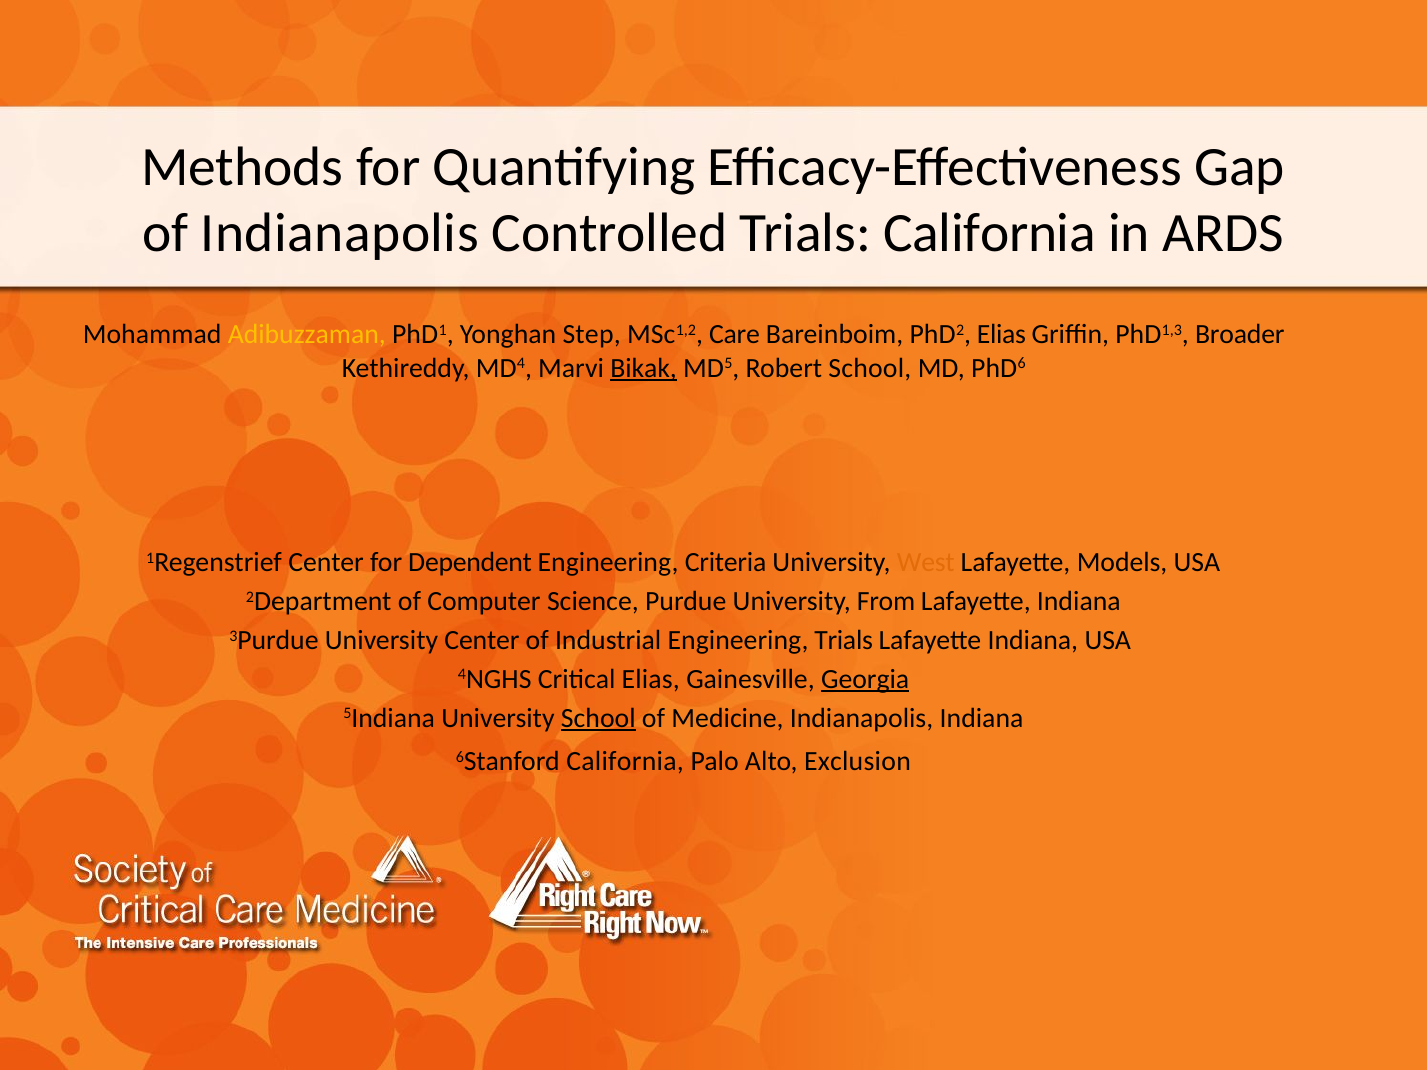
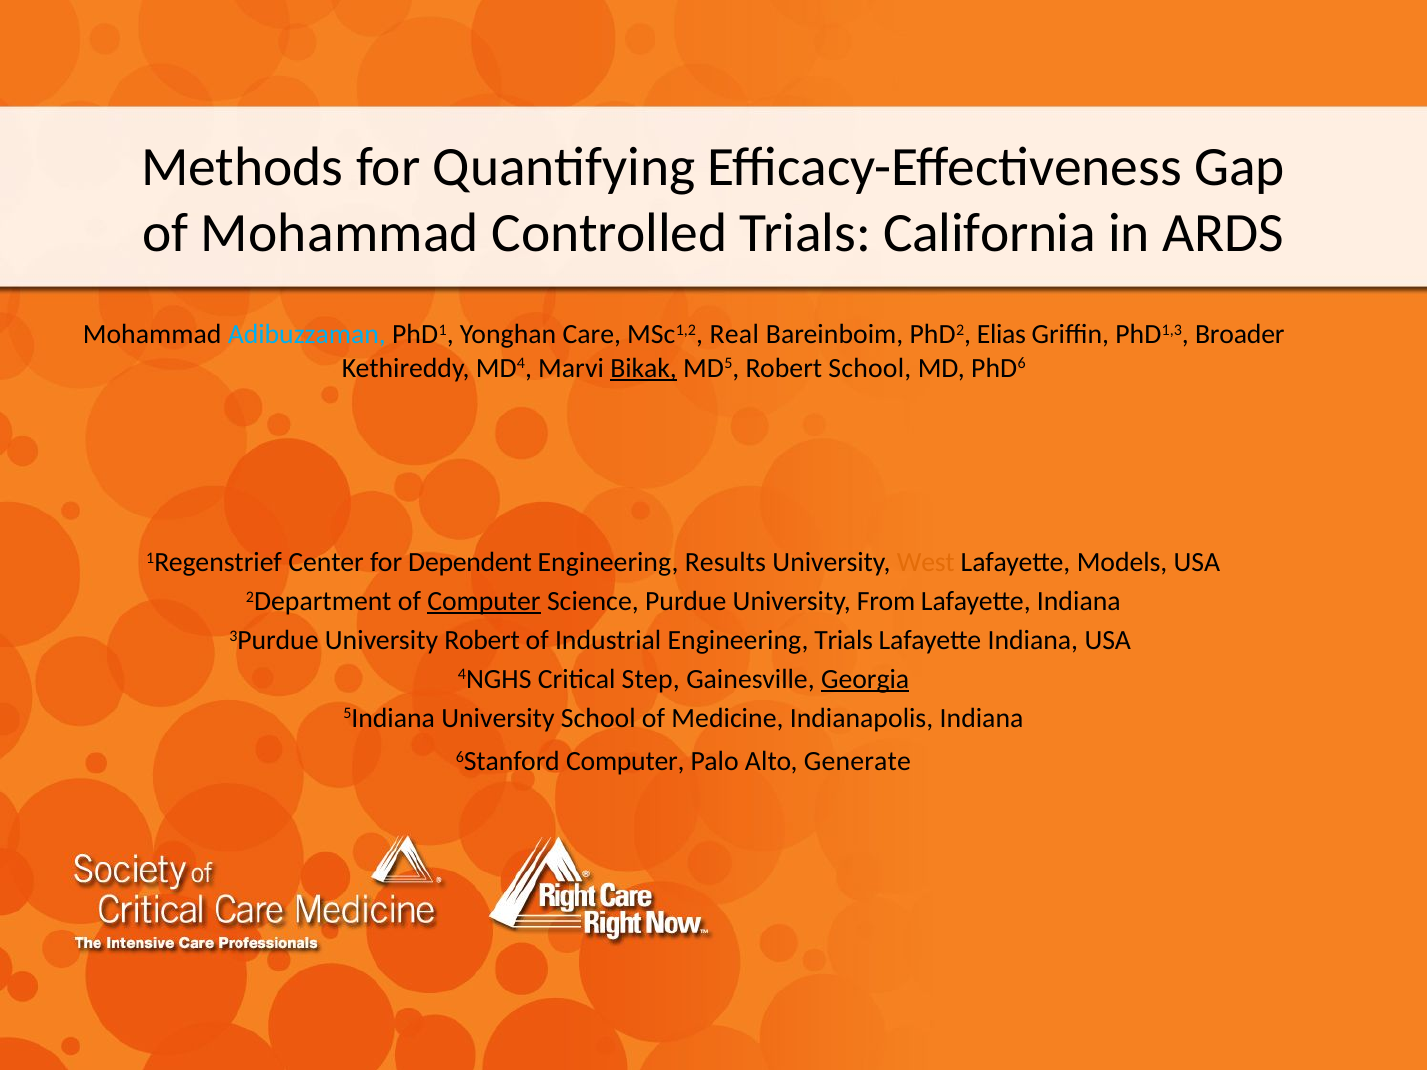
of Indianapolis: Indianapolis -> Mohammad
Adibuzzaman colour: yellow -> light blue
Step: Step -> Care
Care: Care -> Real
Criteria: Criteria -> Results
Computer at (484, 601) underline: none -> present
University Center: Center -> Robert
Critical Elias: Elias -> Step
School at (598, 718) underline: present -> none
6Stanford California: California -> Computer
Exclusion: Exclusion -> Generate
